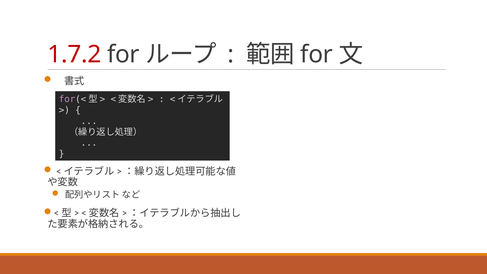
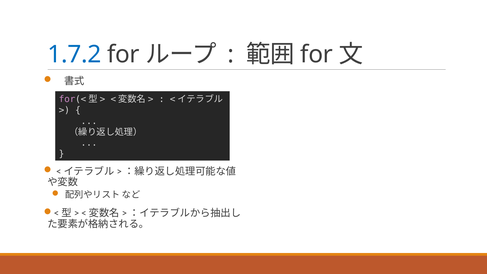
1.7.2 colour: red -> blue
